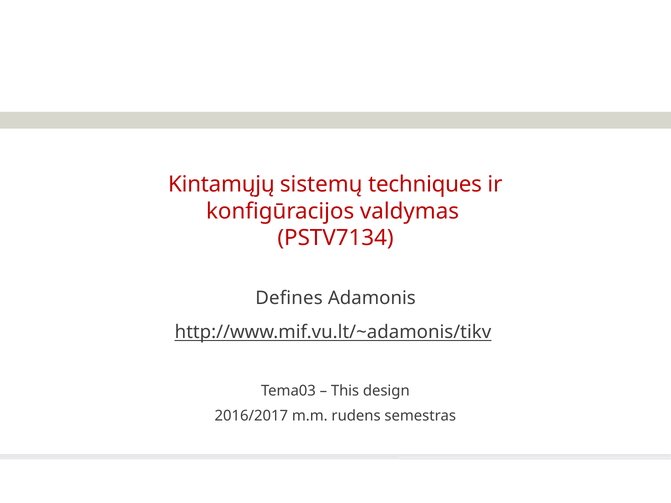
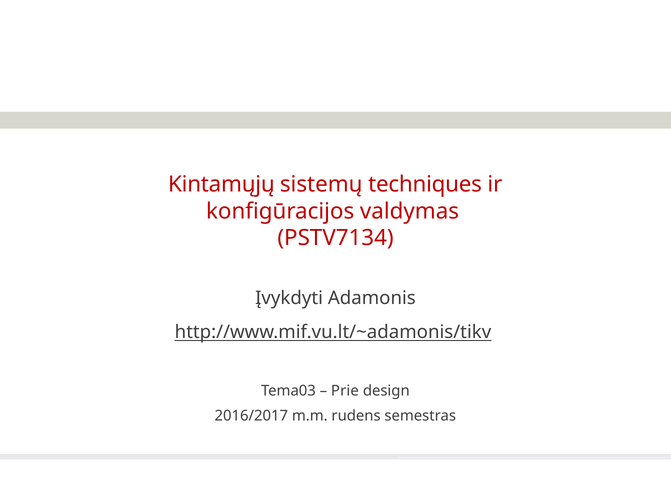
Defines: Defines -> Įvykdyti
This: This -> Prie
